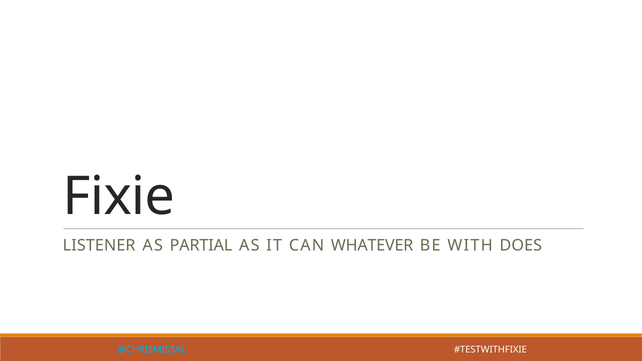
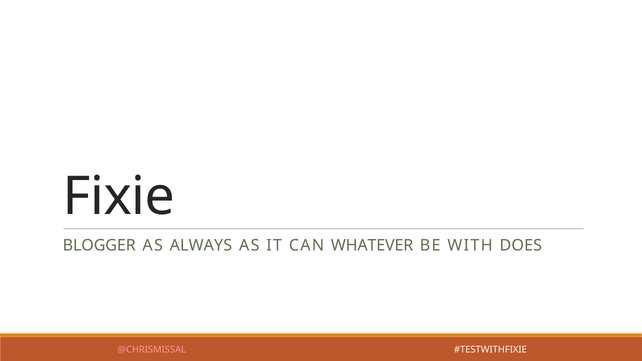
LISTENER: LISTENER -> BLOGGER
PARTIAL: PARTIAL -> ALWAYS
@CHRISMISSAL colour: light blue -> pink
